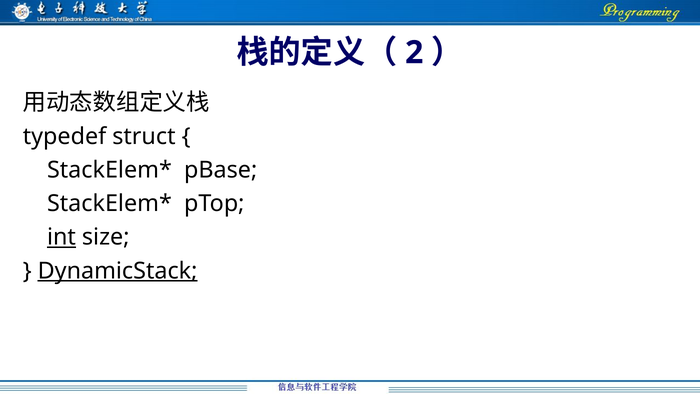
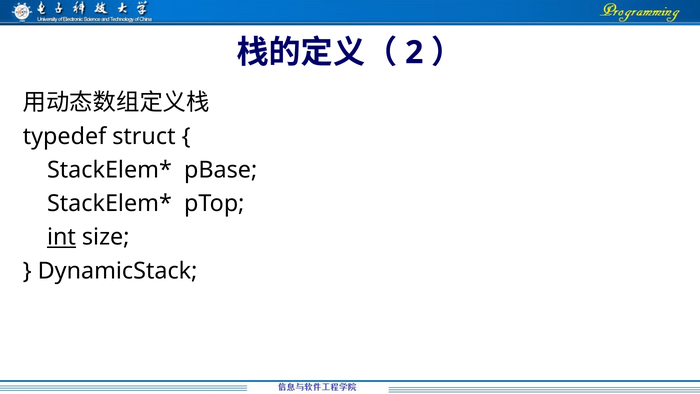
DynamicStack underline: present -> none
